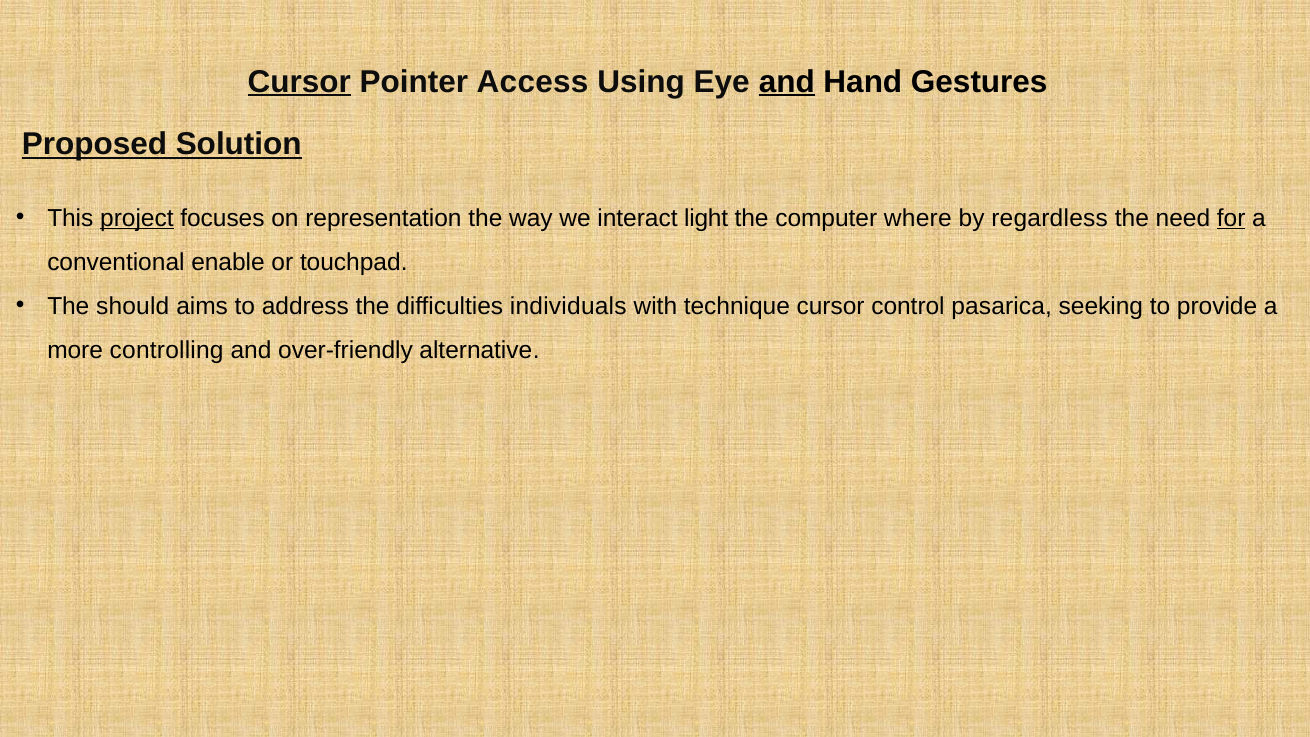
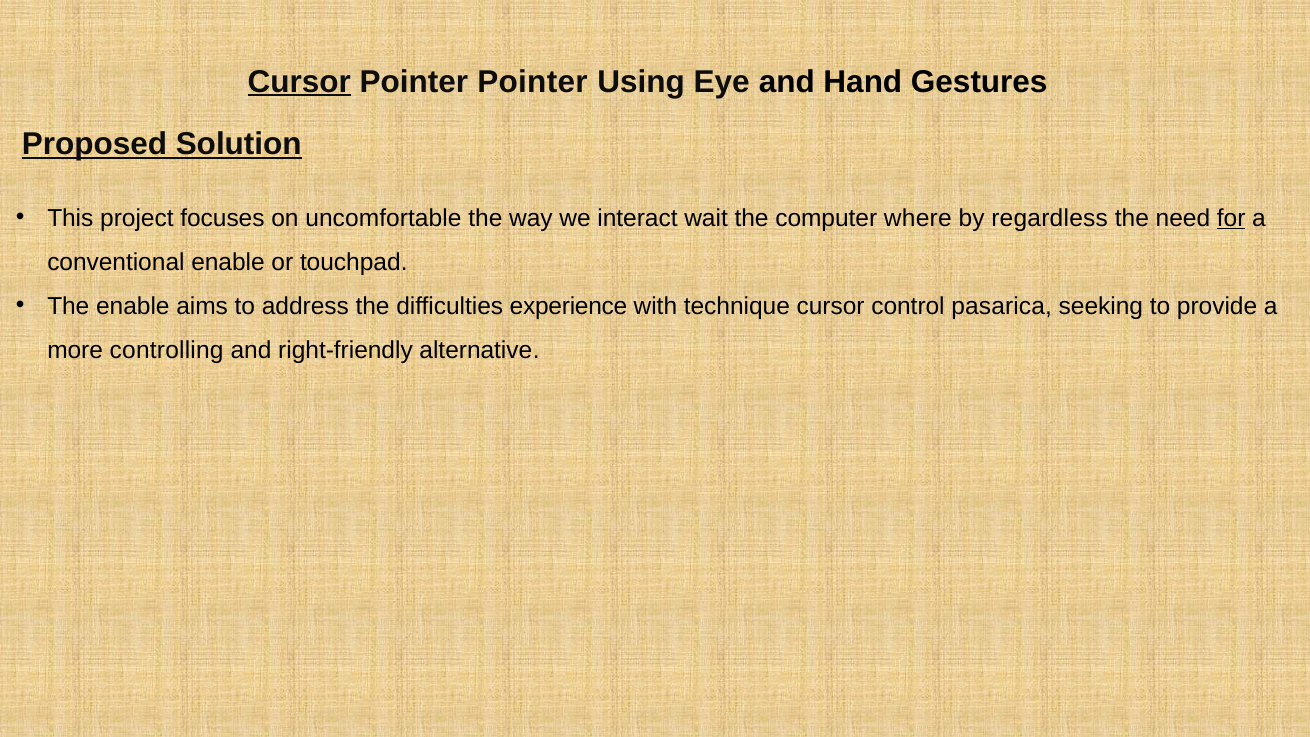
Pointer Access: Access -> Pointer
and at (787, 82) underline: present -> none
project underline: present -> none
representation: representation -> uncomfortable
light: light -> wait
The should: should -> enable
individuals: individuals -> experience
over-friendly: over-friendly -> right-friendly
